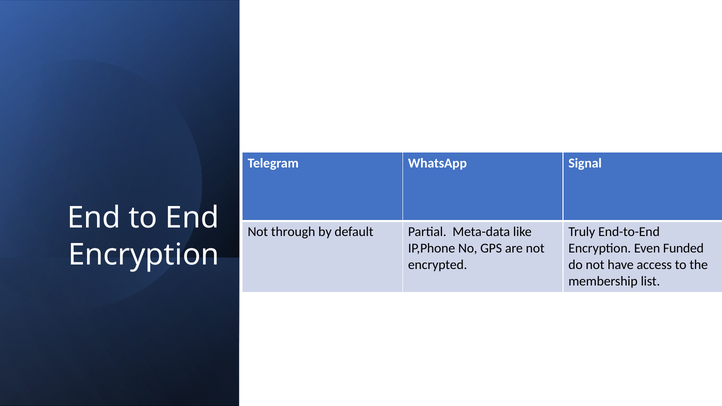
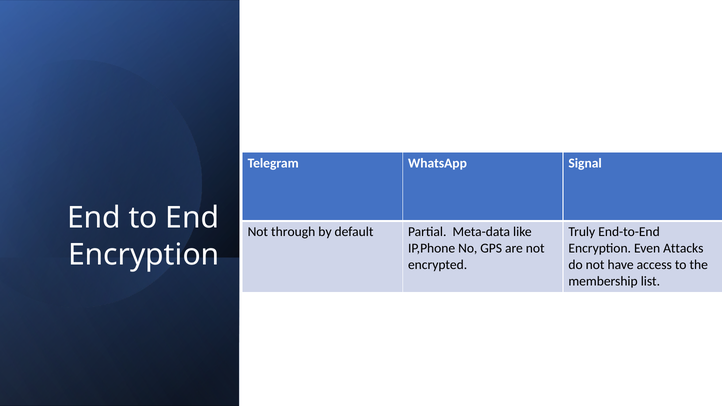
Funded: Funded -> Attacks
